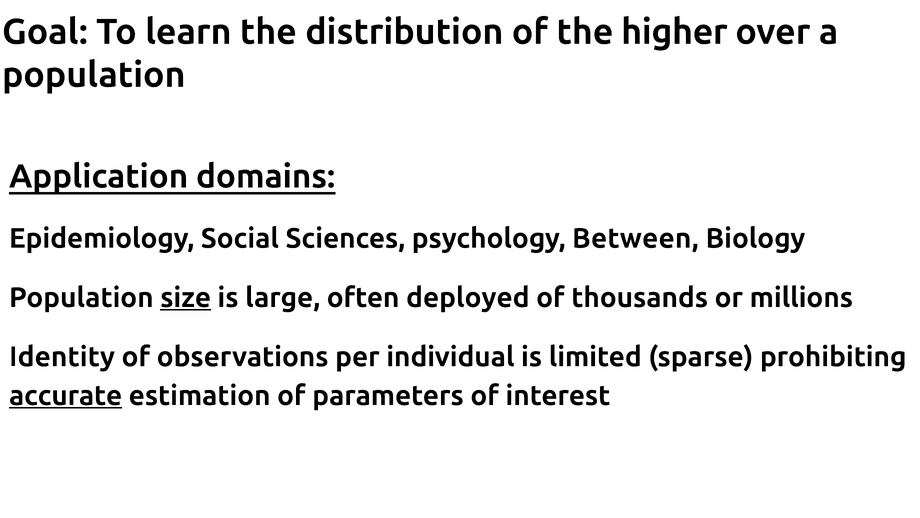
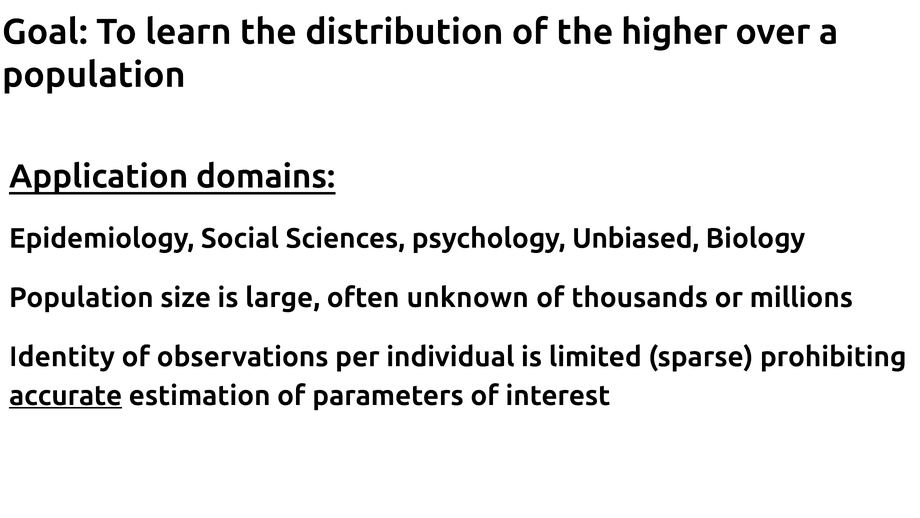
Between: Between -> Unbiased
size underline: present -> none
deployed: deployed -> unknown
